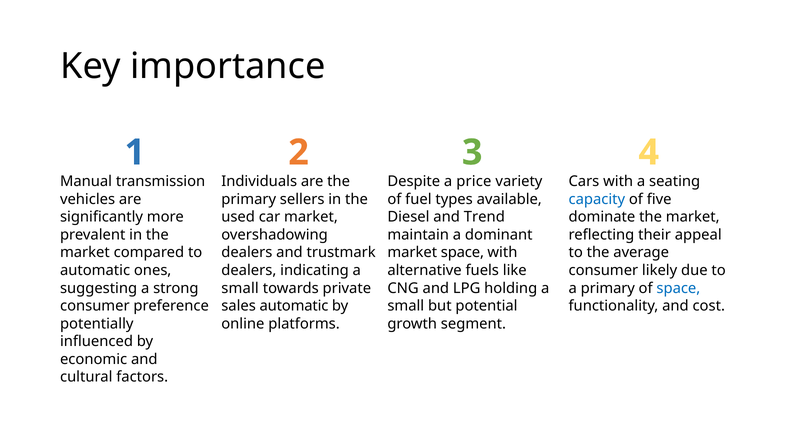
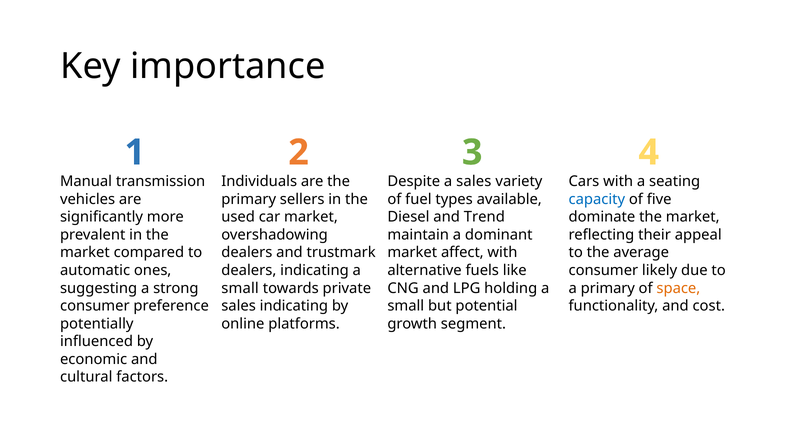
a price: price -> sales
market space: space -> affect
space at (678, 288) colour: blue -> orange
sales automatic: automatic -> indicating
